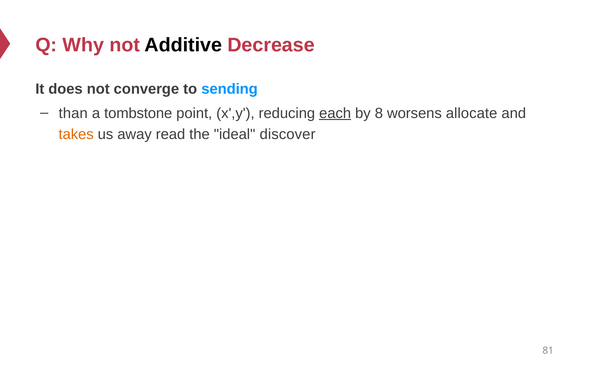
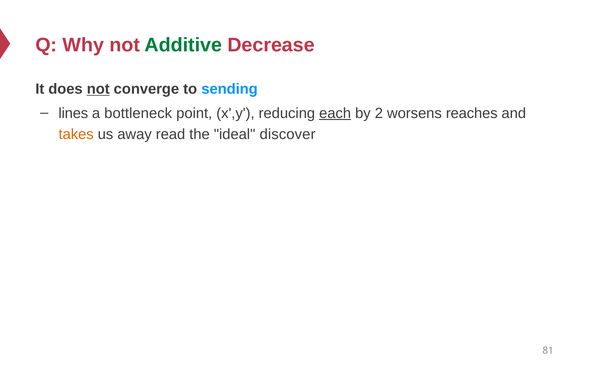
Additive colour: black -> green
not at (98, 89) underline: none -> present
than: than -> lines
tombstone: tombstone -> bottleneck
8: 8 -> 2
allocate: allocate -> reaches
